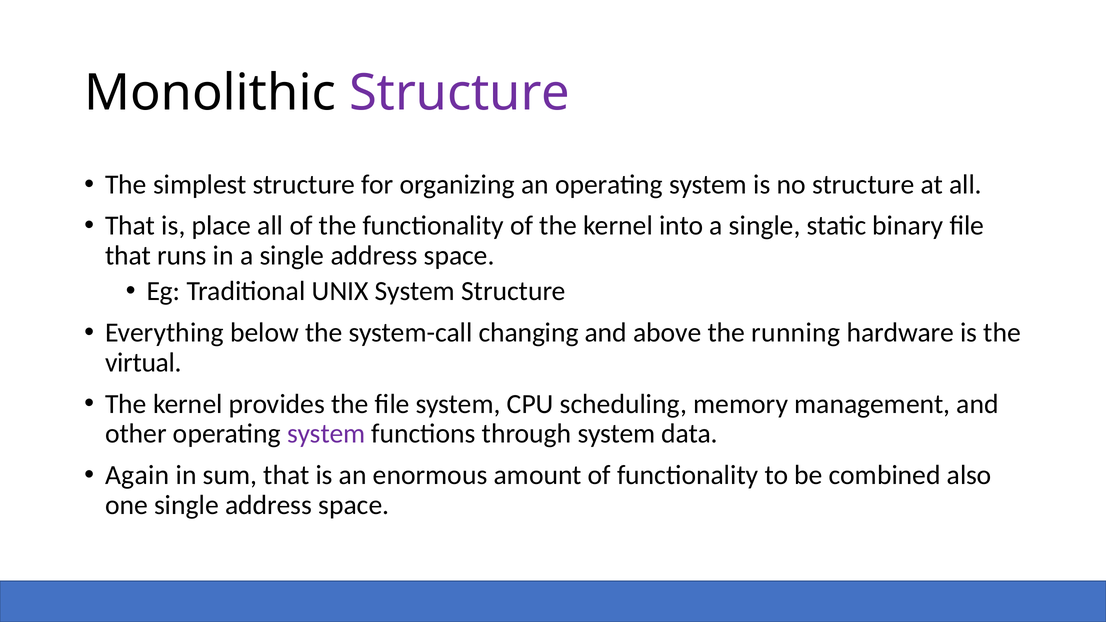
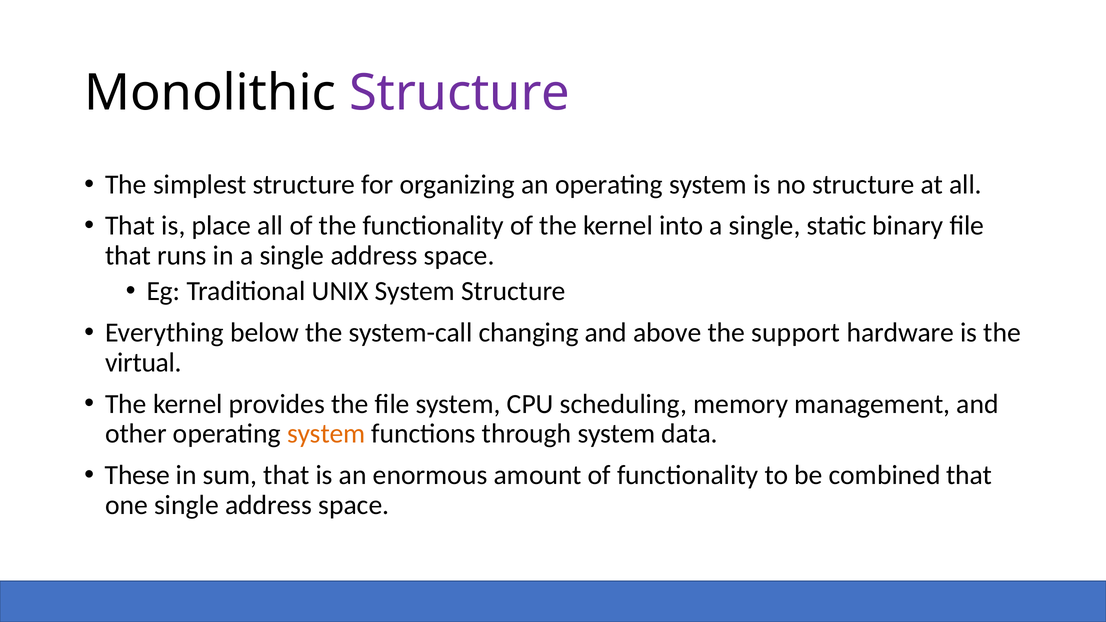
running: running -> support
system at (326, 434) colour: purple -> orange
Again: Again -> These
combined also: also -> that
